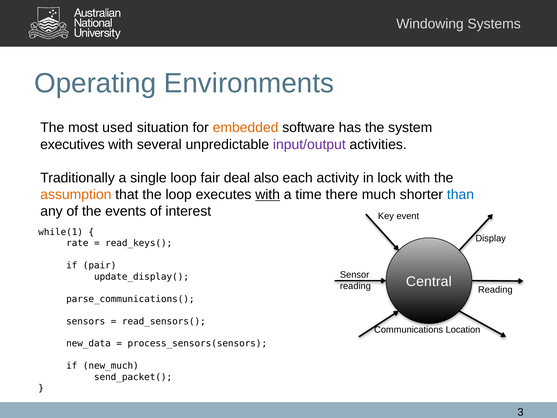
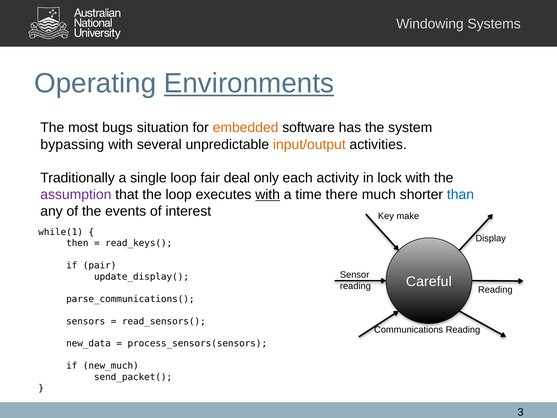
Environments underline: none -> present
used: used -> bugs
executives: executives -> bypassing
input/output colour: purple -> orange
also: also -> only
assumption colour: orange -> purple
event: event -> make
rate: rate -> then
Central: Central -> Careful
Communications Location: Location -> Reading
